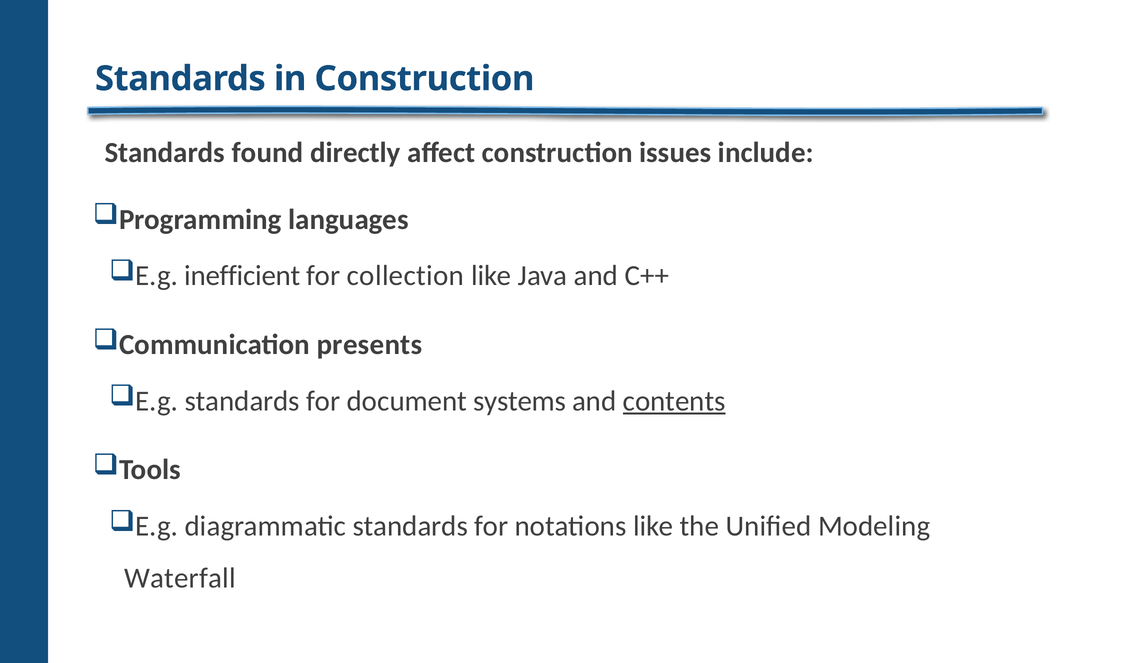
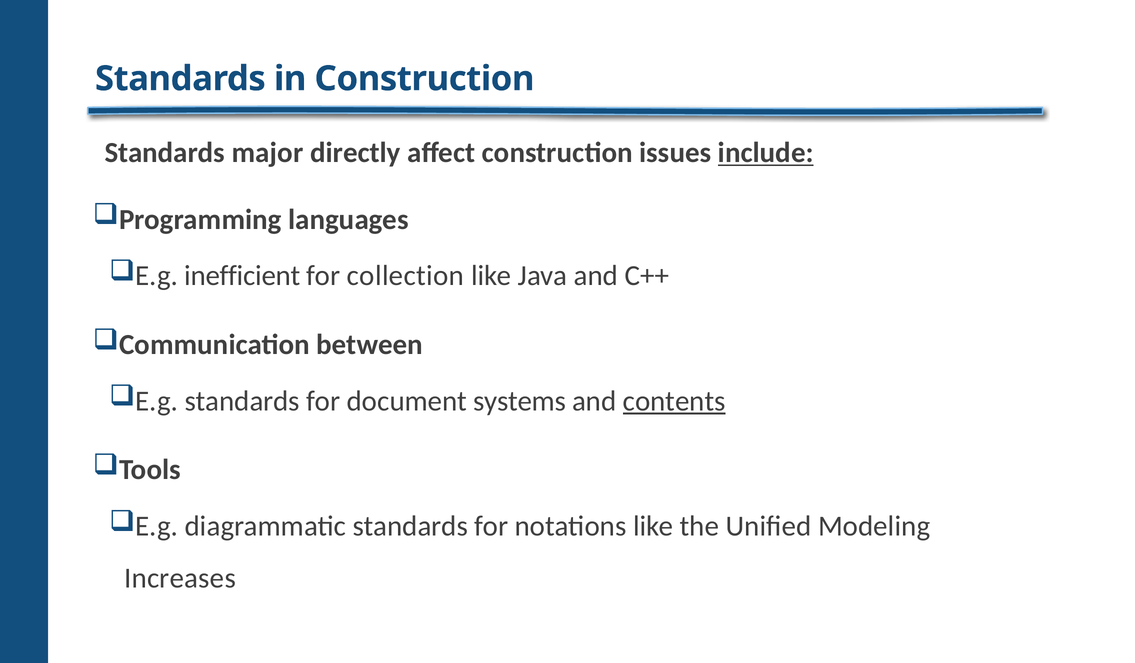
found: found -> major
include underline: none -> present
presents: presents -> between
Waterfall: Waterfall -> Increases
